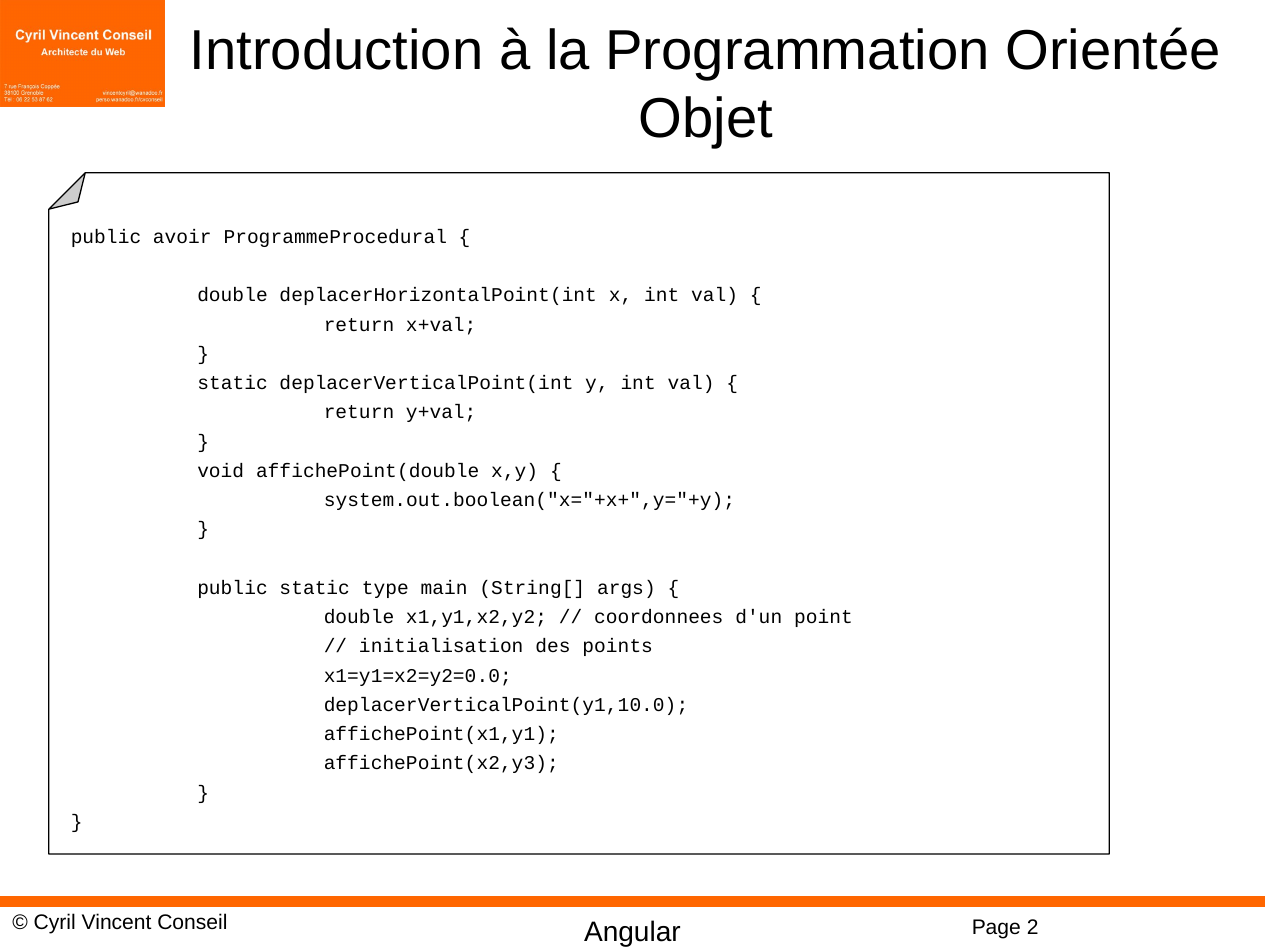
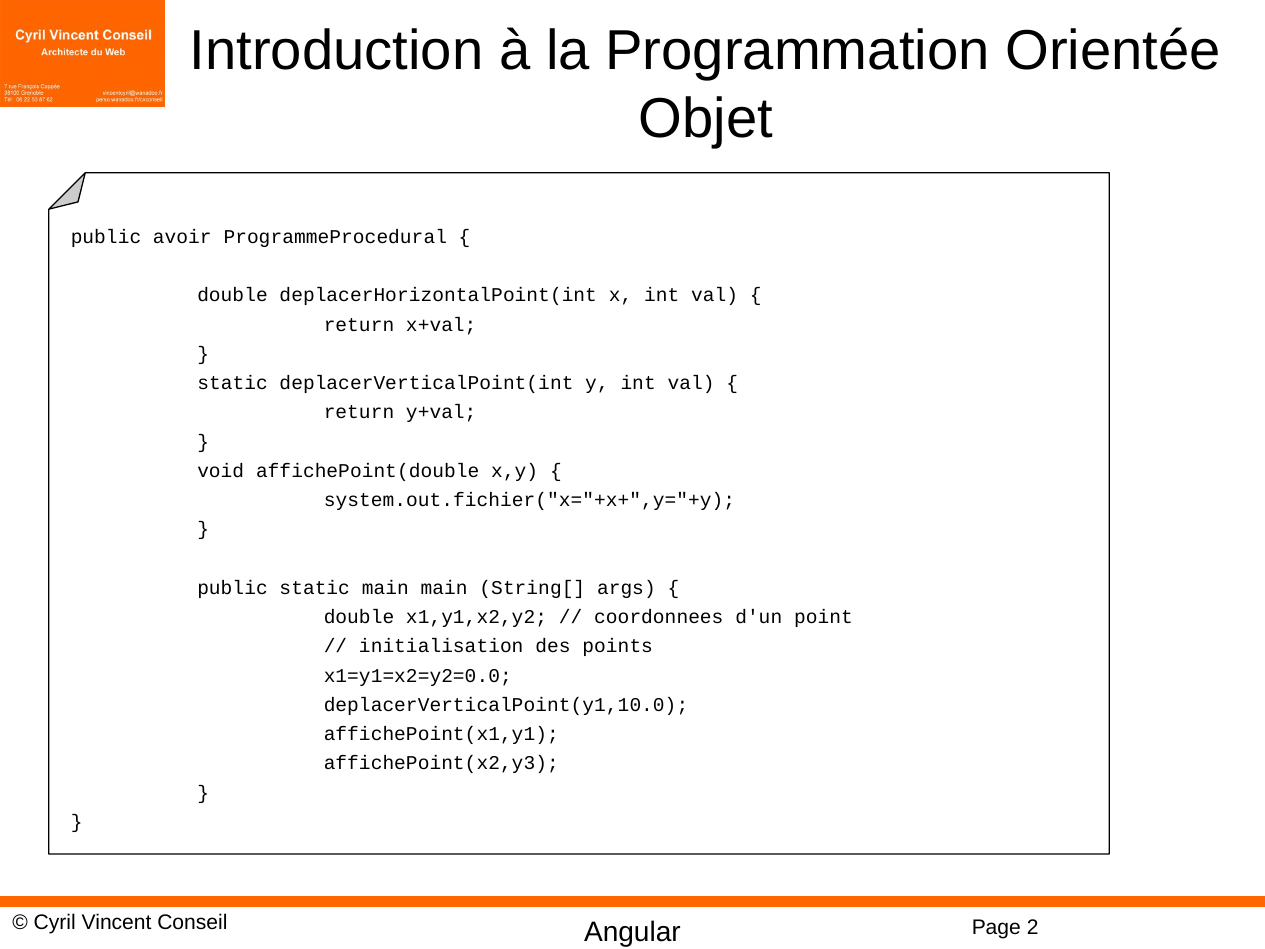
system.out.boolean("x="+x+",y="+y: system.out.boolean("x="+x+",y="+y -> system.out.fichier("x="+x+",y="+y
static type: type -> main
